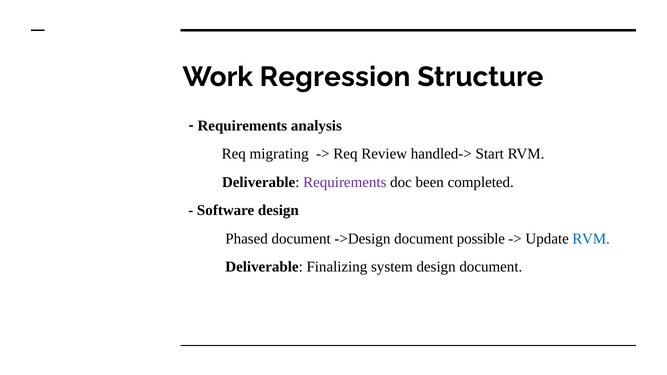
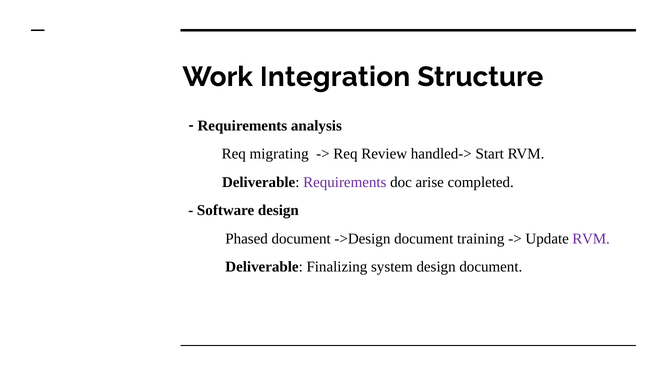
Regression: Regression -> Integration
been: been -> arise
possible: possible -> training
RVM at (591, 239) colour: blue -> purple
